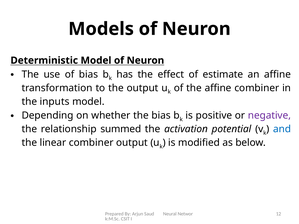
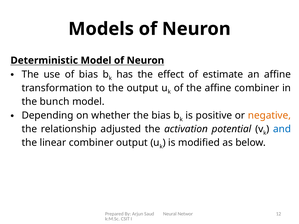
inputs: inputs -> bunch
negative colour: purple -> orange
summed: summed -> adjusted
